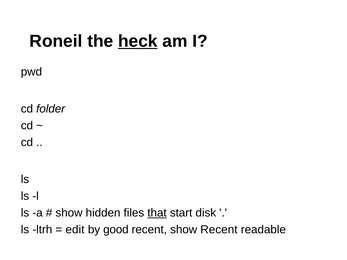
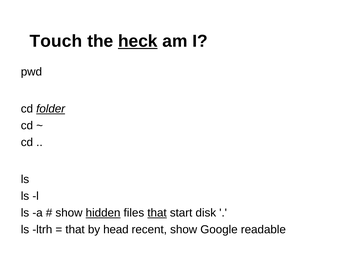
Roneil: Roneil -> Touch
folder underline: none -> present
hidden underline: none -> present
edit at (75, 230): edit -> that
good: good -> head
show Recent: Recent -> Google
